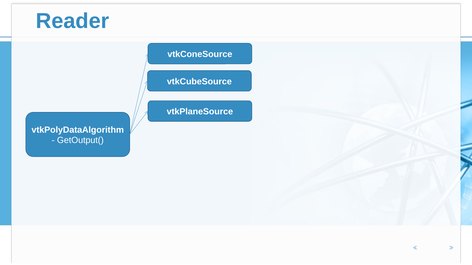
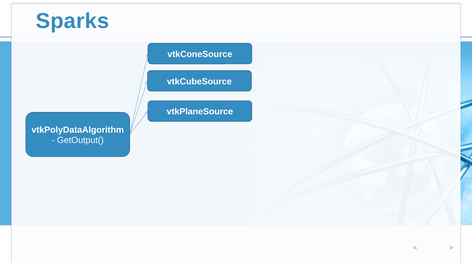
Reader: Reader -> Sparks
